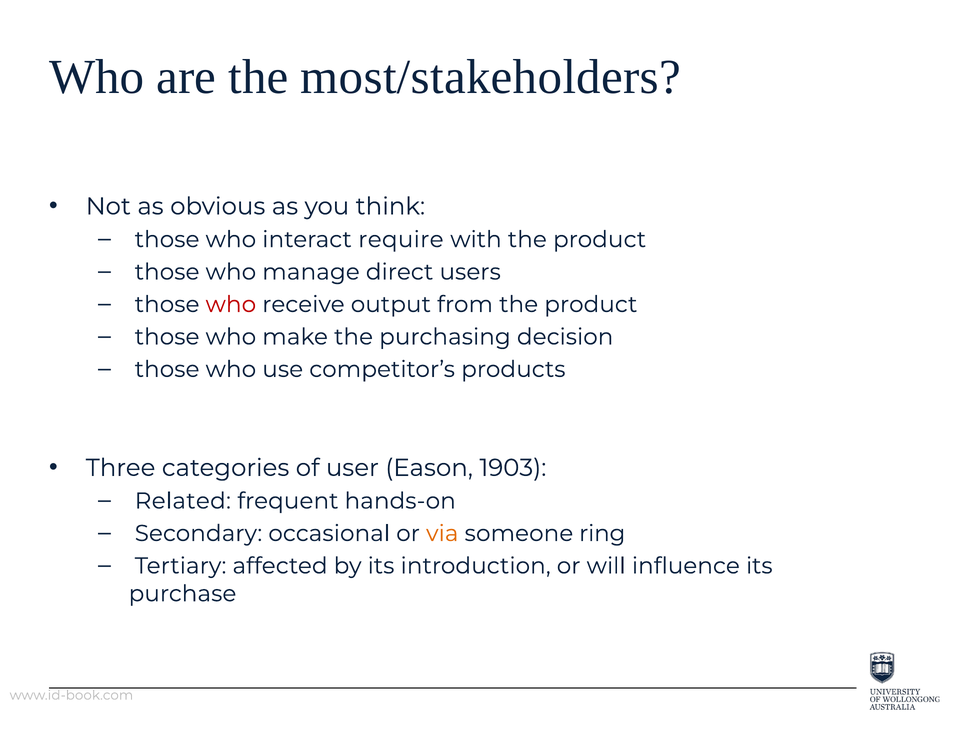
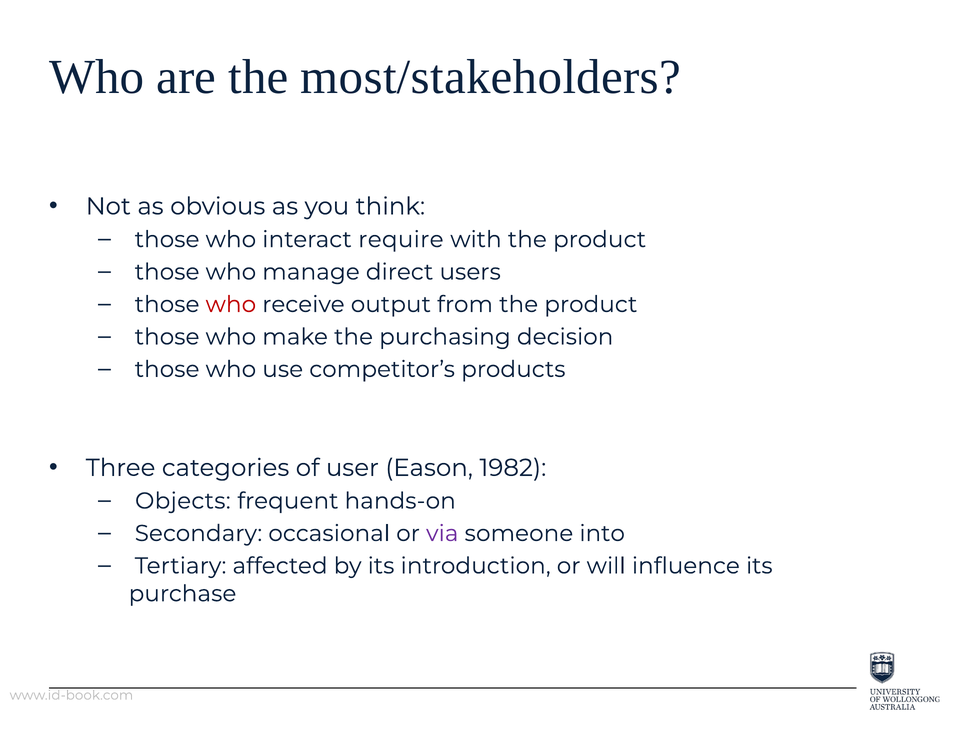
1903: 1903 -> 1982
Related: Related -> Objects
via colour: orange -> purple
ring: ring -> into
